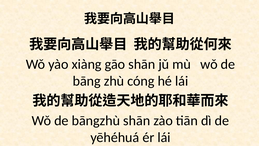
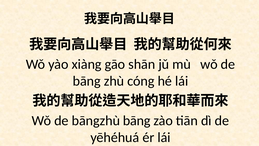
bāngzhù shān: shān -> bāng
